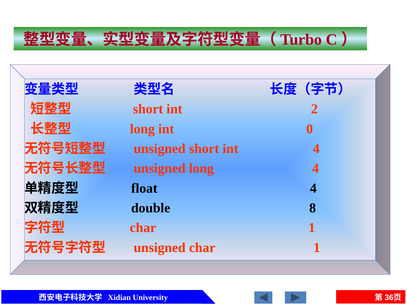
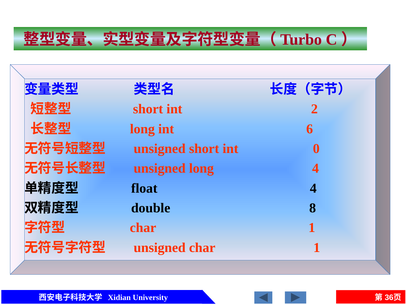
0: 0 -> 6
int 4: 4 -> 0
